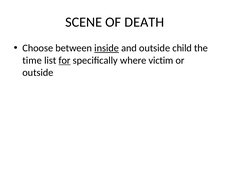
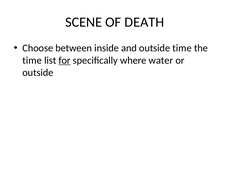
inside underline: present -> none
outside child: child -> time
victim: victim -> water
